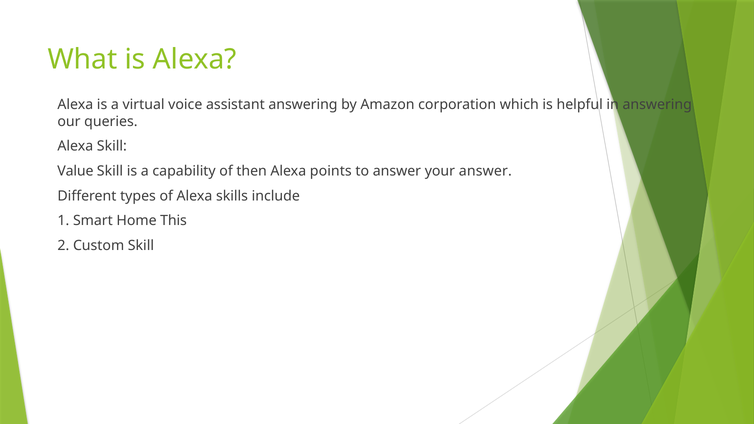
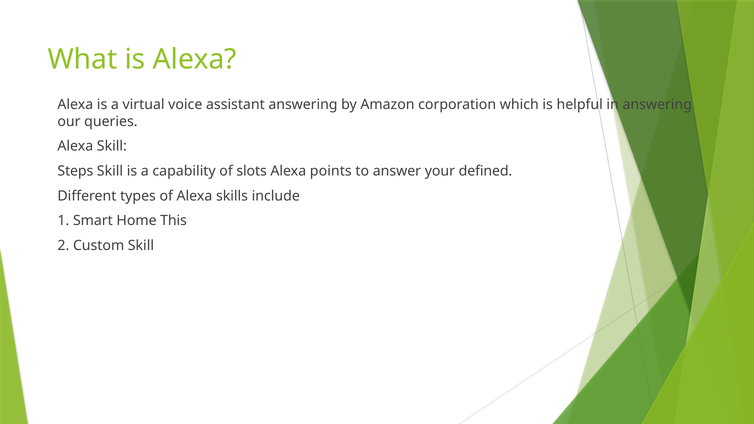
Value: Value -> Steps
then: then -> slots
your answer: answer -> defined
